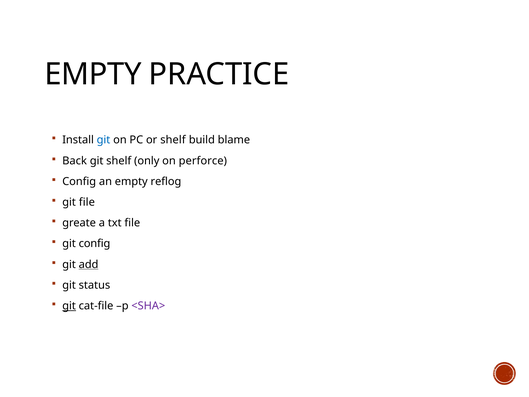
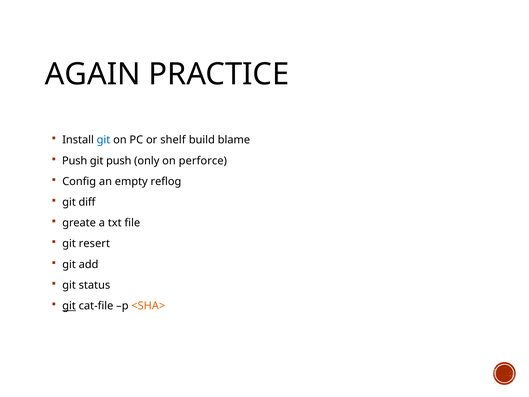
EMPTY at (93, 74): EMPTY -> AGAIN
Back at (75, 161): Back -> Push
git shelf: shelf -> push
git file: file -> diff
git config: config -> resert
add underline: present -> none
<SHA> colour: purple -> orange
